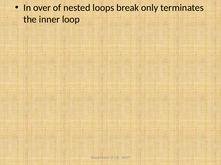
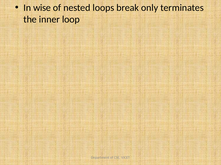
over: over -> wise
